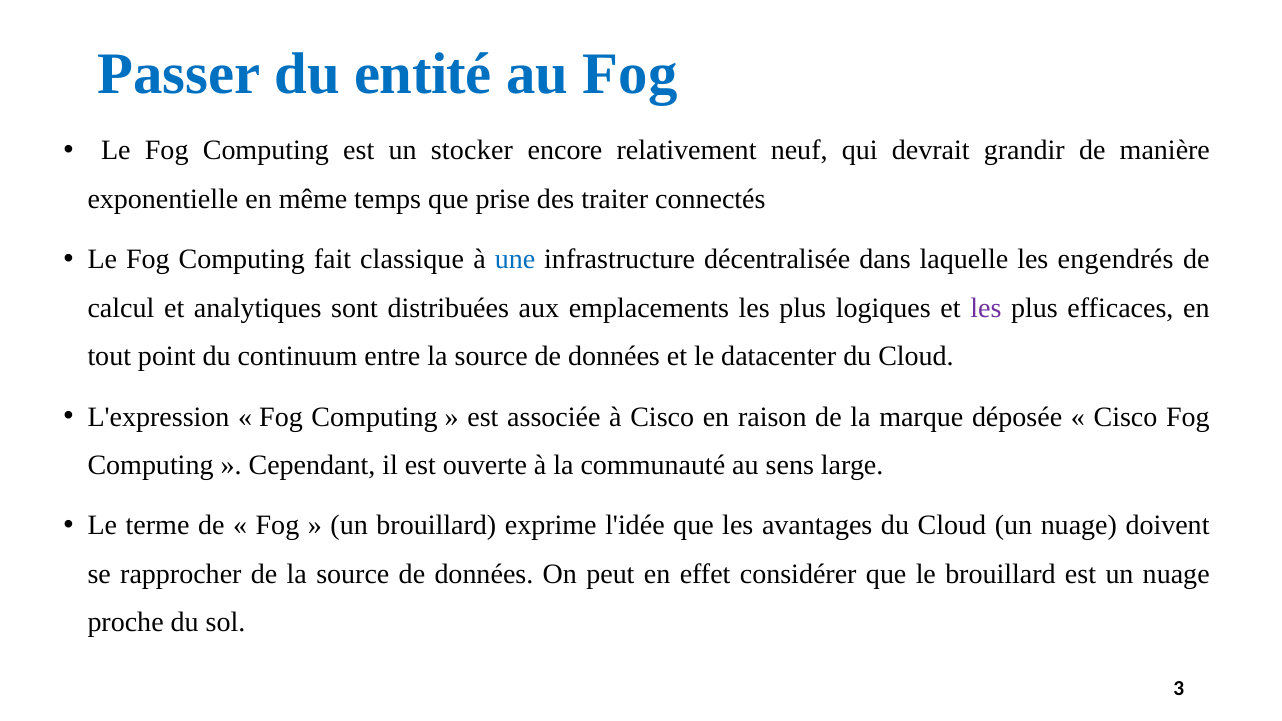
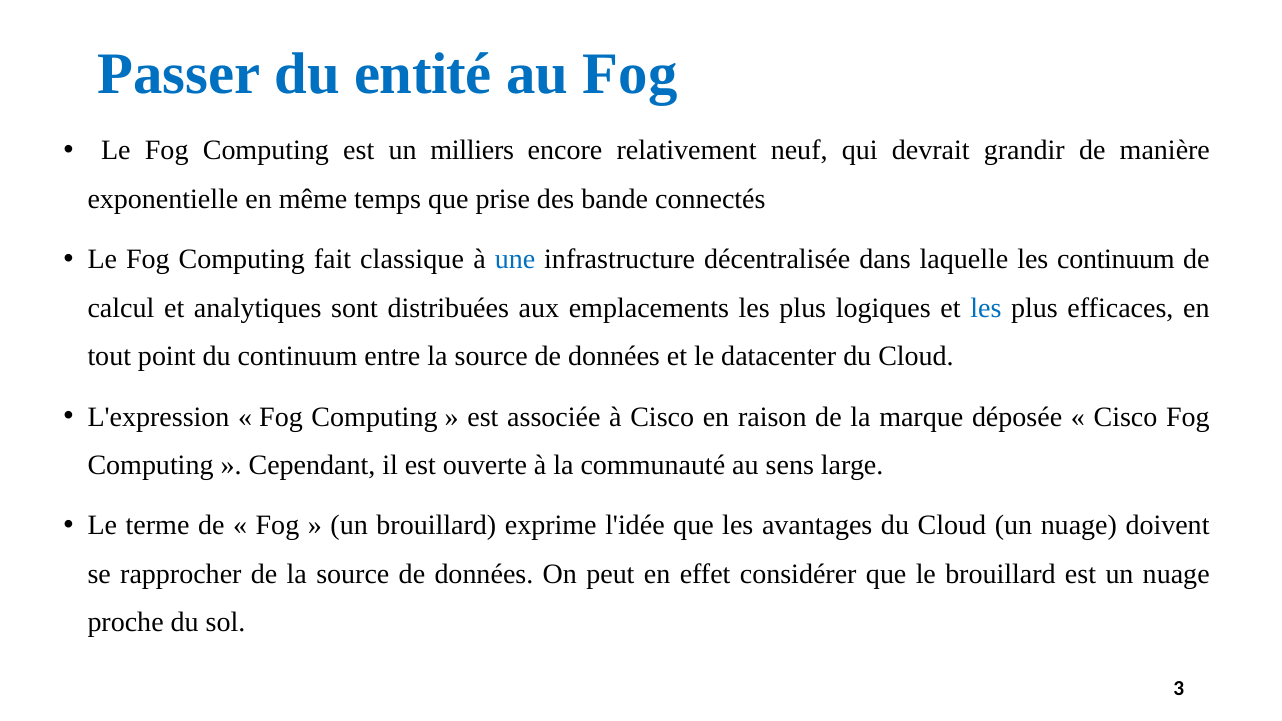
stocker: stocker -> milliers
traiter: traiter -> bande
les engendrés: engendrés -> continuum
les at (986, 308) colour: purple -> blue
